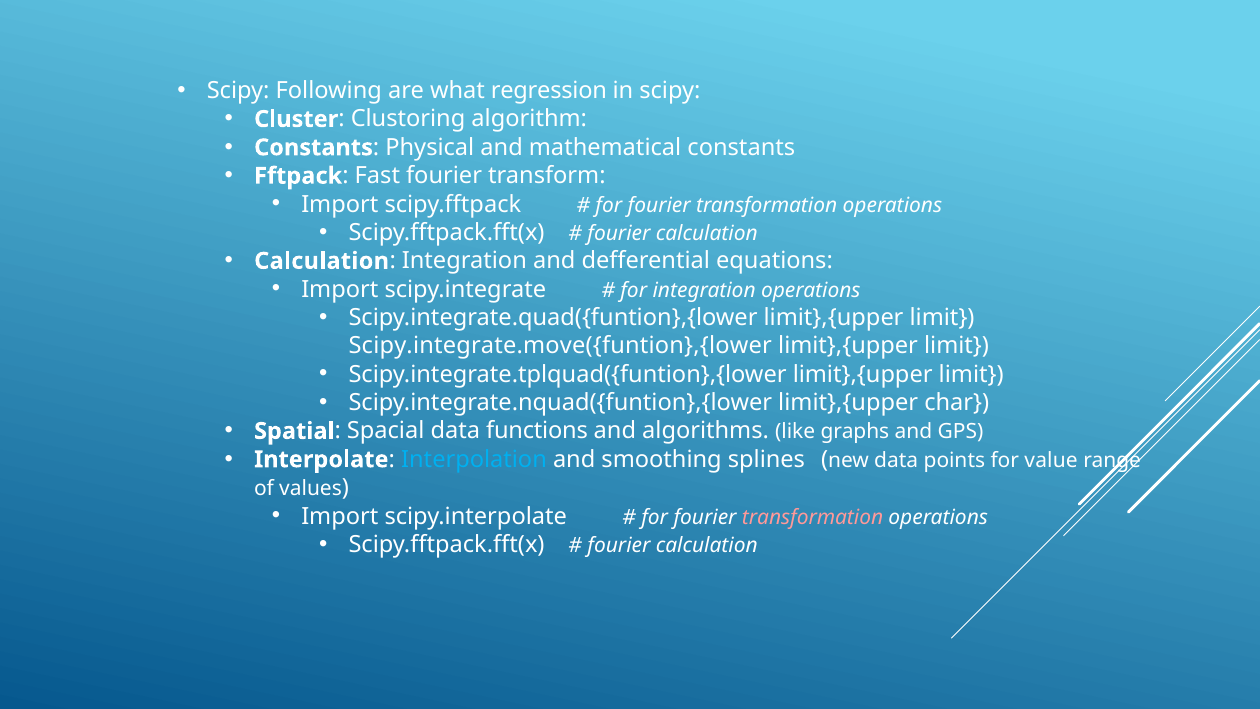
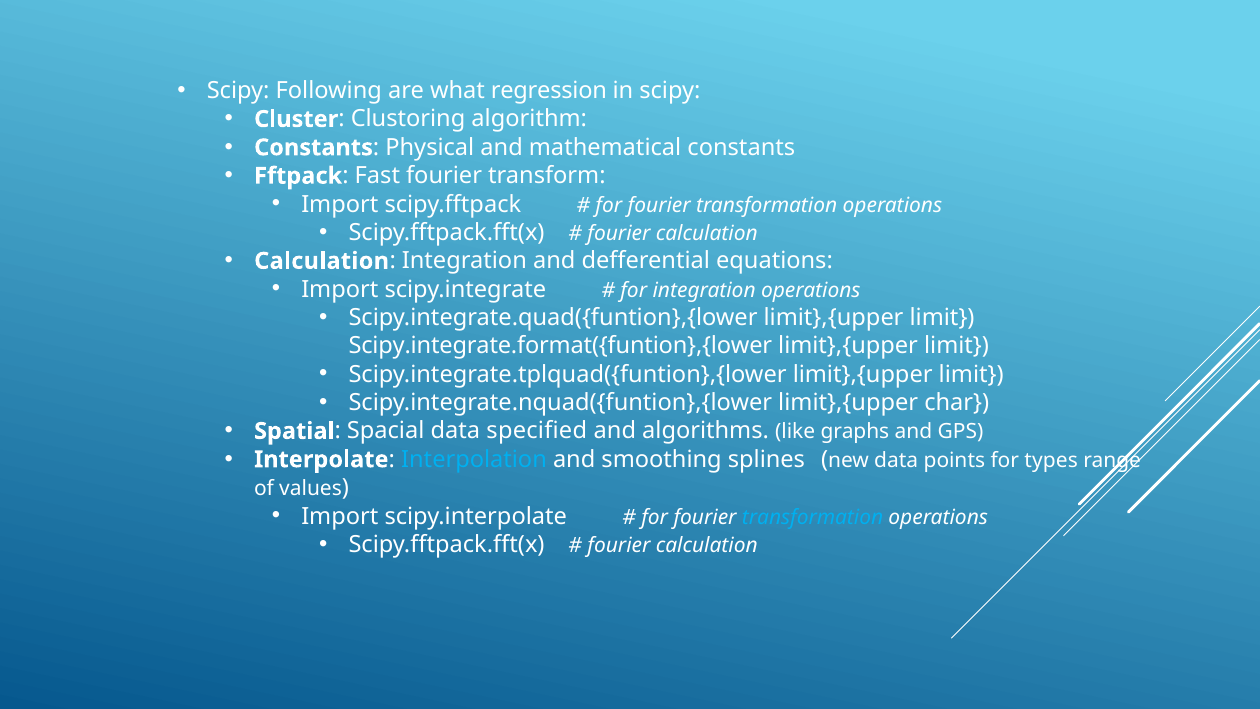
Scipy.integrate.move({funtion},{lower: Scipy.integrate.move({funtion},{lower -> Scipy.integrate.format({funtion},{lower
functions: functions -> specified
value: value -> types
transformation at (813, 517) colour: pink -> light blue
